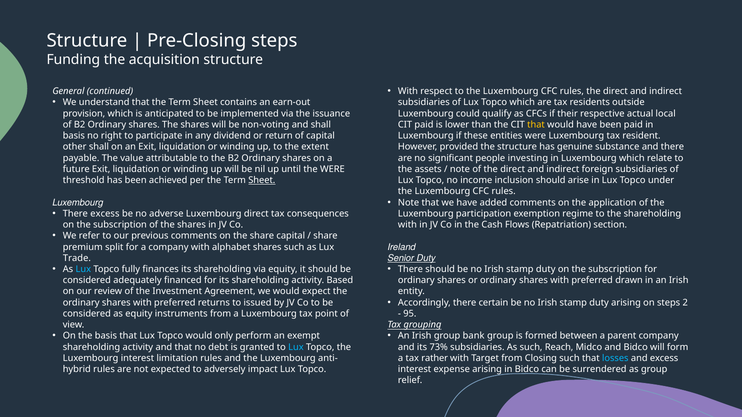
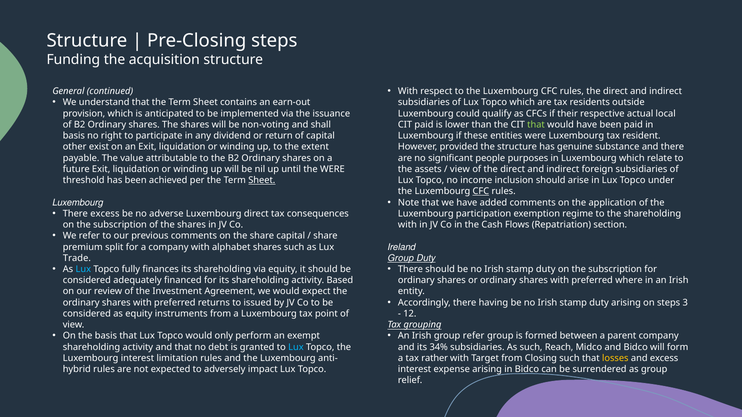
that at (536, 125) colour: yellow -> light green
other shall: shall -> exist
investing: investing -> purposes
note at (460, 169): note -> view
CFC at (481, 192) underline: none -> present
Senior at (401, 258): Senior -> Group
drawn: drawn -> where
certain: certain -> having
2: 2 -> 3
95: 95 -> 12
group bank: bank -> refer
73%: 73% -> 34%
losses colour: light blue -> yellow
